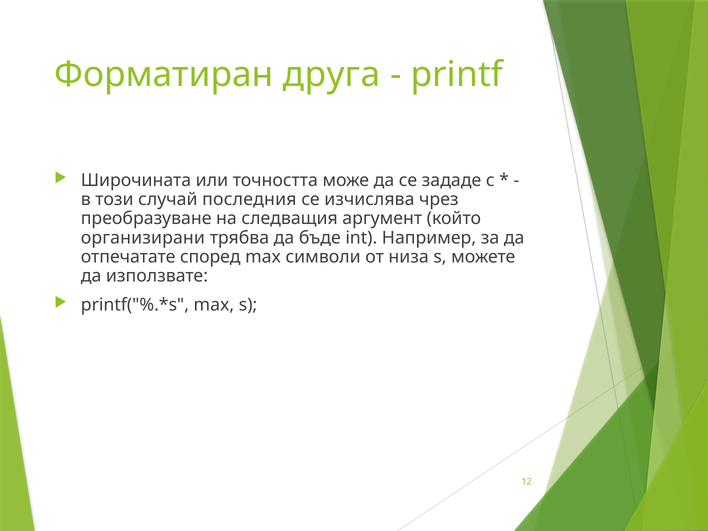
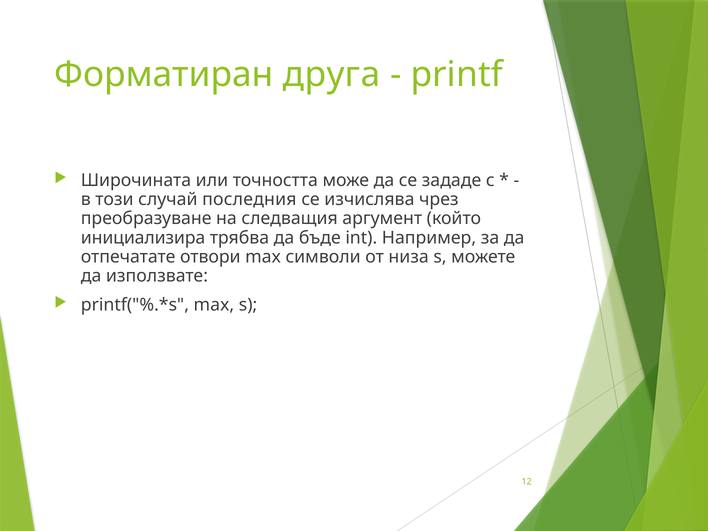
организирани: организирани -> инициализира
според: според -> отвори
